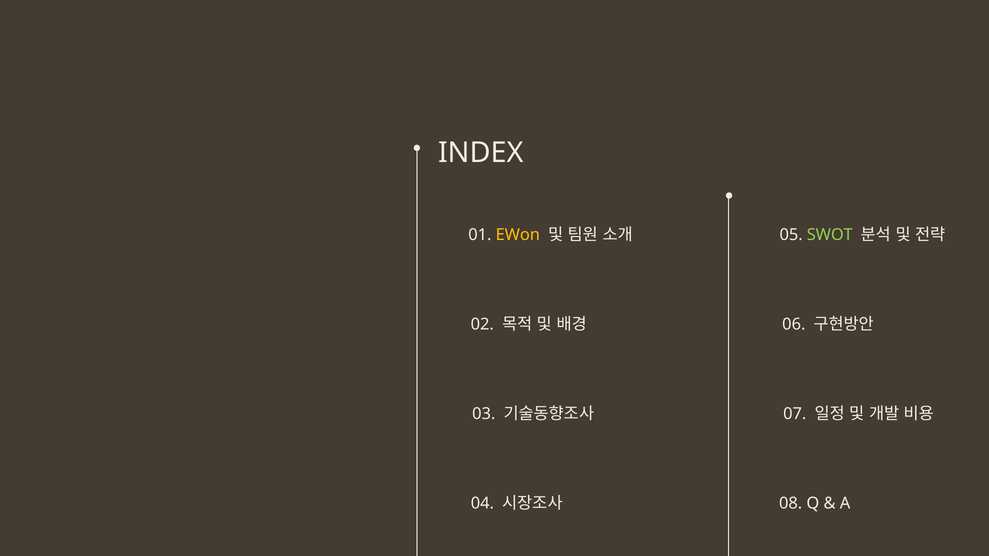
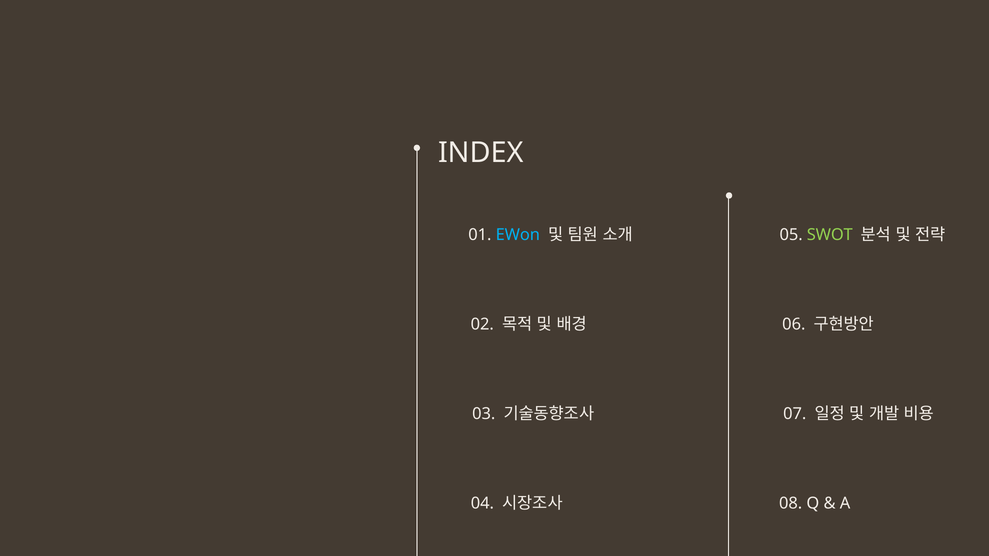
EWon colour: yellow -> light blue
